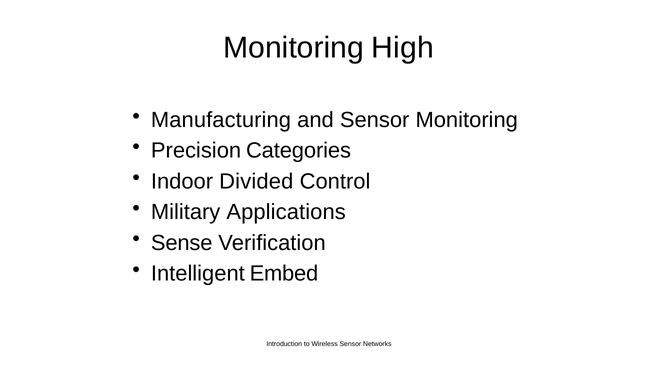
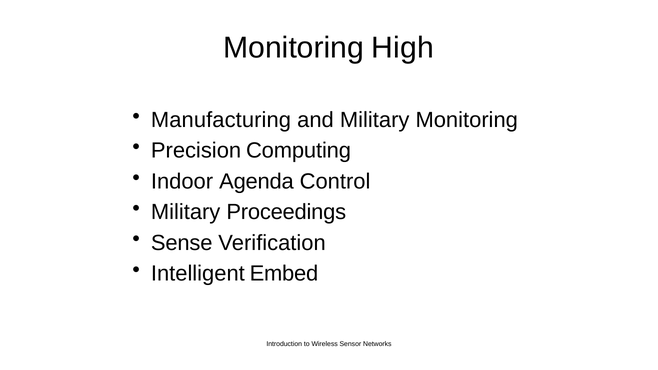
and Sensor: Sensor -> Military
Categories: Categories -> Computing
Divided: Divided -> Agenda
Applications: Applications -> Proceedings
